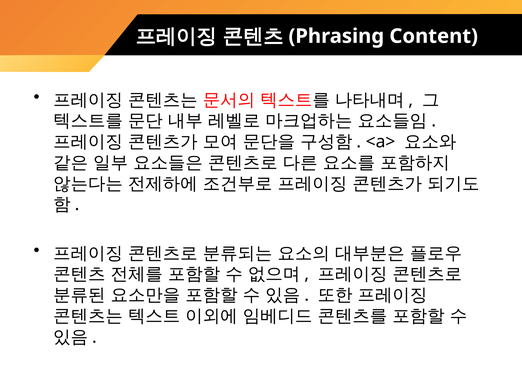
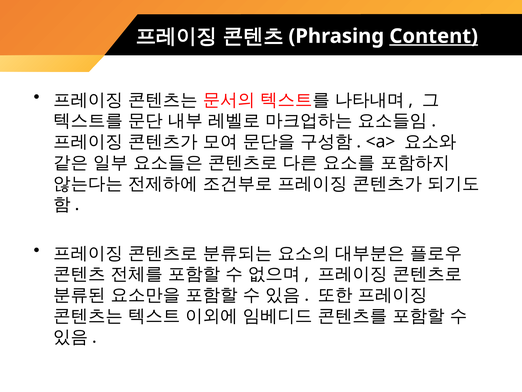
Content underline: none -> present
